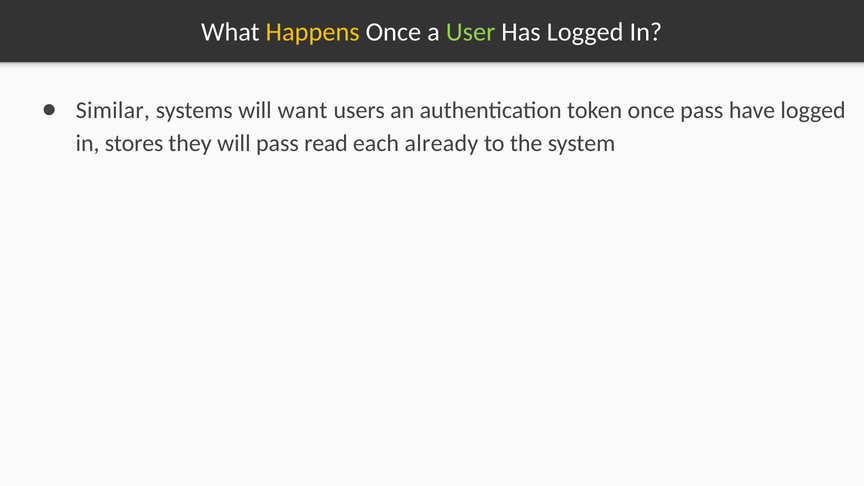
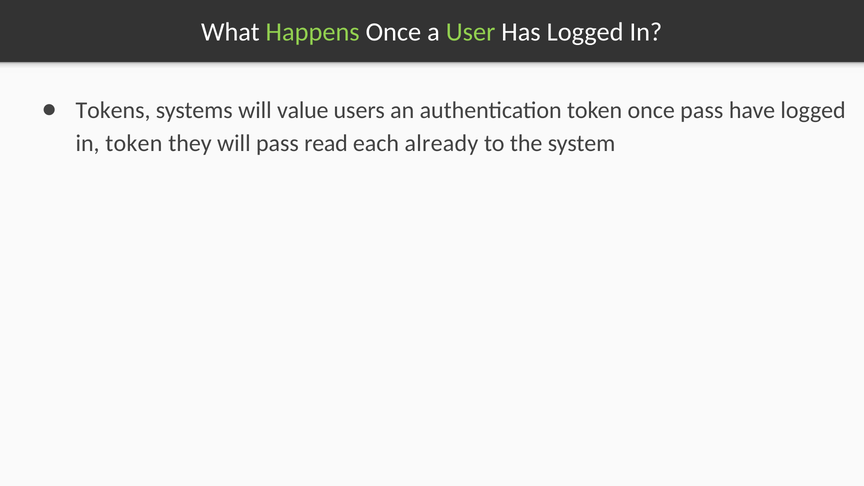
Happens colour: yellow -> light green
Similar: Similar -> Tokens
want: want -> value
in stores: stores -> token
